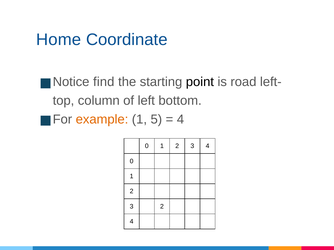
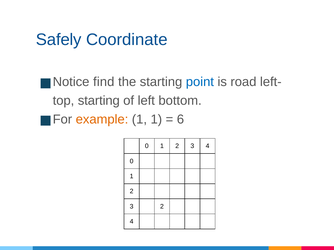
Home: Home -> Safely
point colour: black -> blue
column at (99, 101): column -> starting
1 5: 5 -> 1
4 at (180, 119): 4 -> 6
